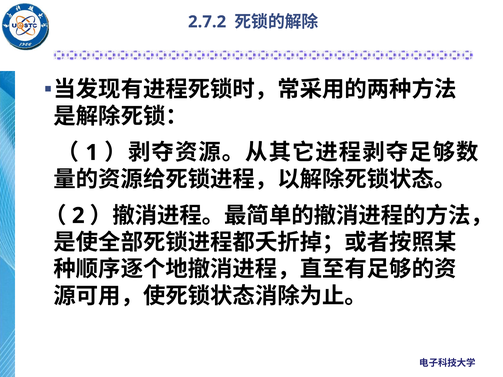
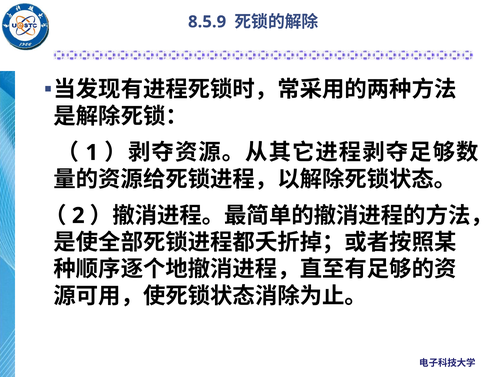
2.7.2: 2.7.2 -> 8.5.9
